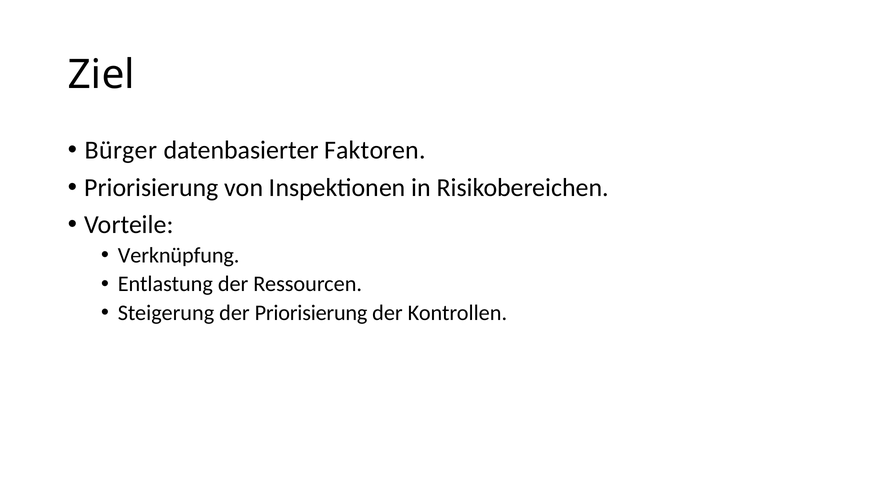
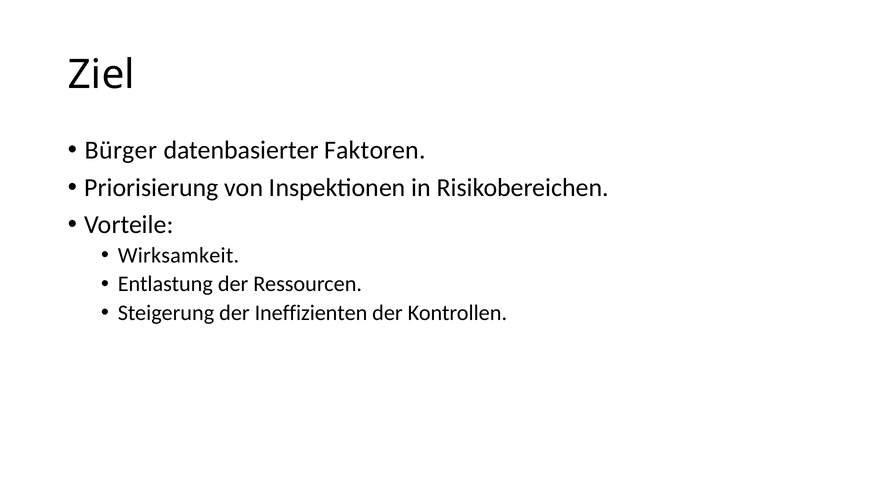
Verknüpfung: Verknüpfung -> Wirksamkeit
der Priorisierung: Priorisierung -> Ineffizienten
